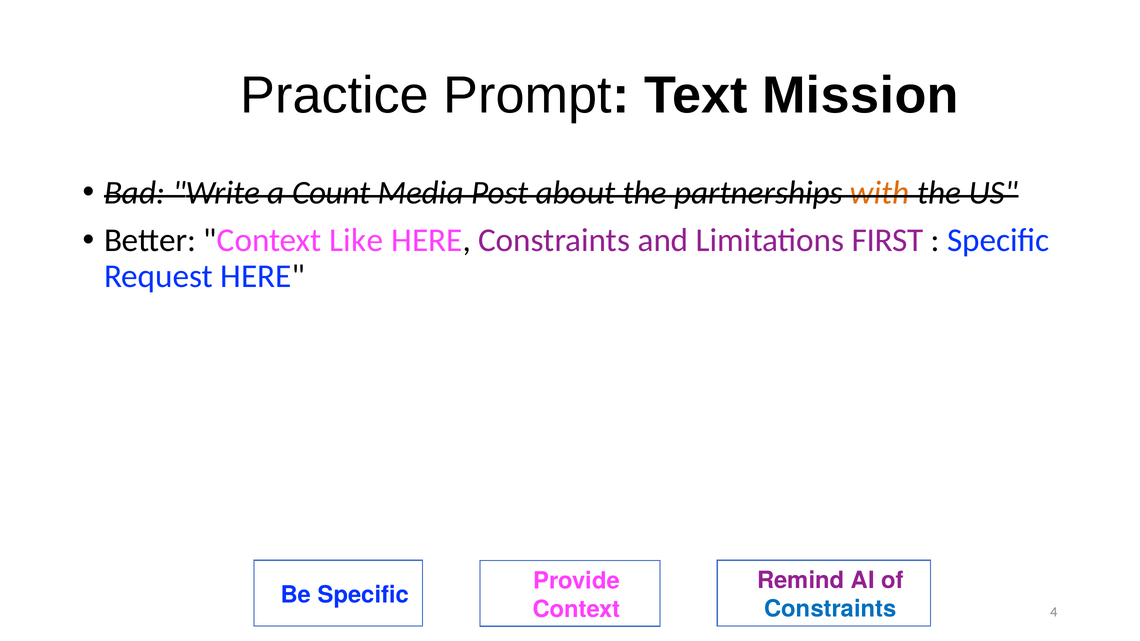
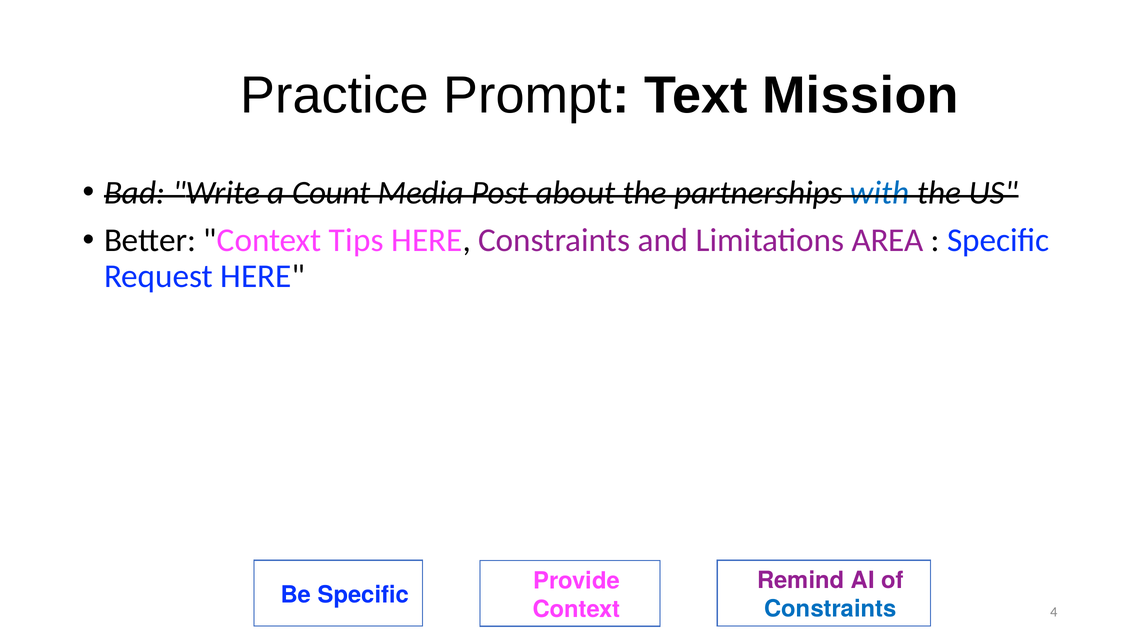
with colour: orange -> blue
Like: Like -> Tips
FIRST: FIRST -> AREA
